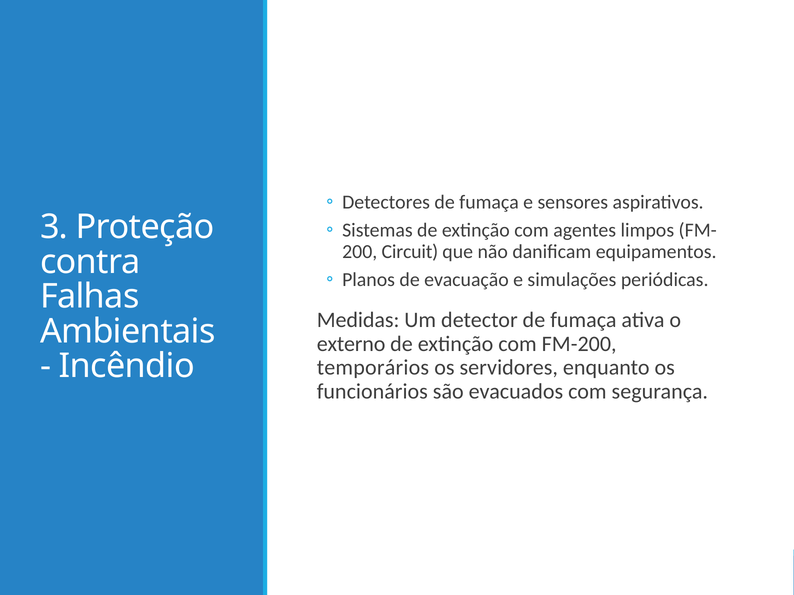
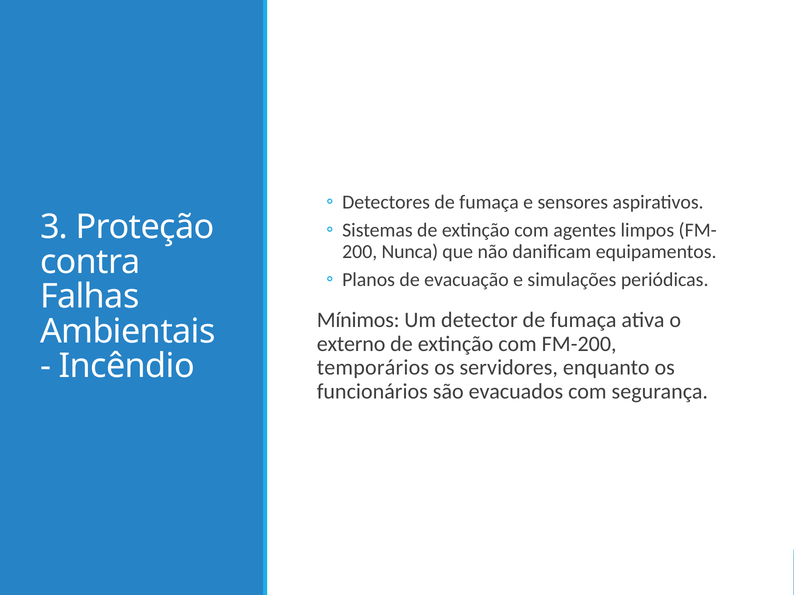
Circuit: Circuit -> Nunca
Medidas: Medidas -> Mínimos
